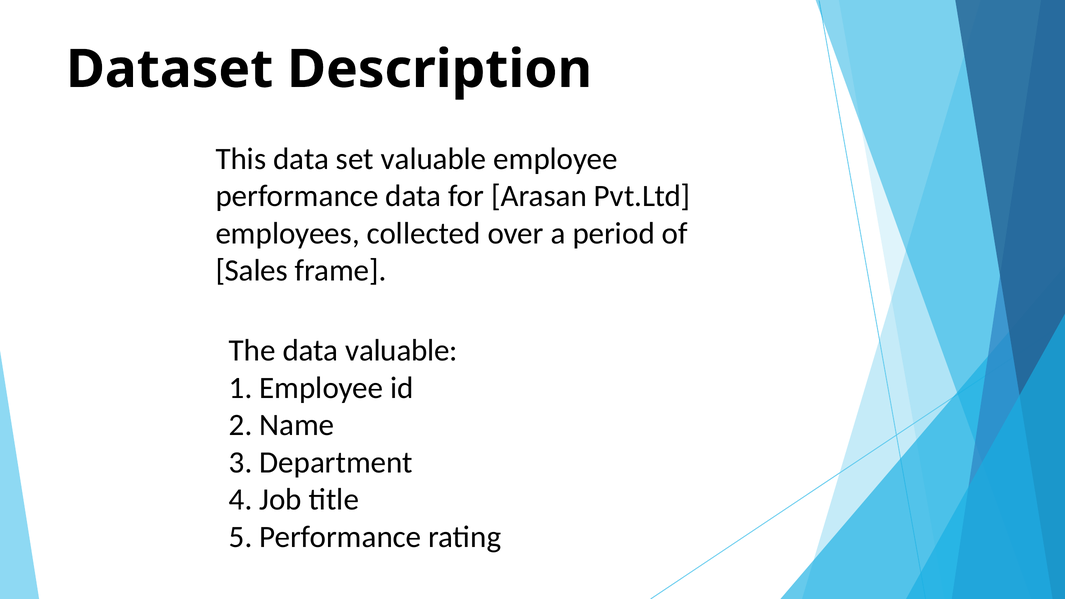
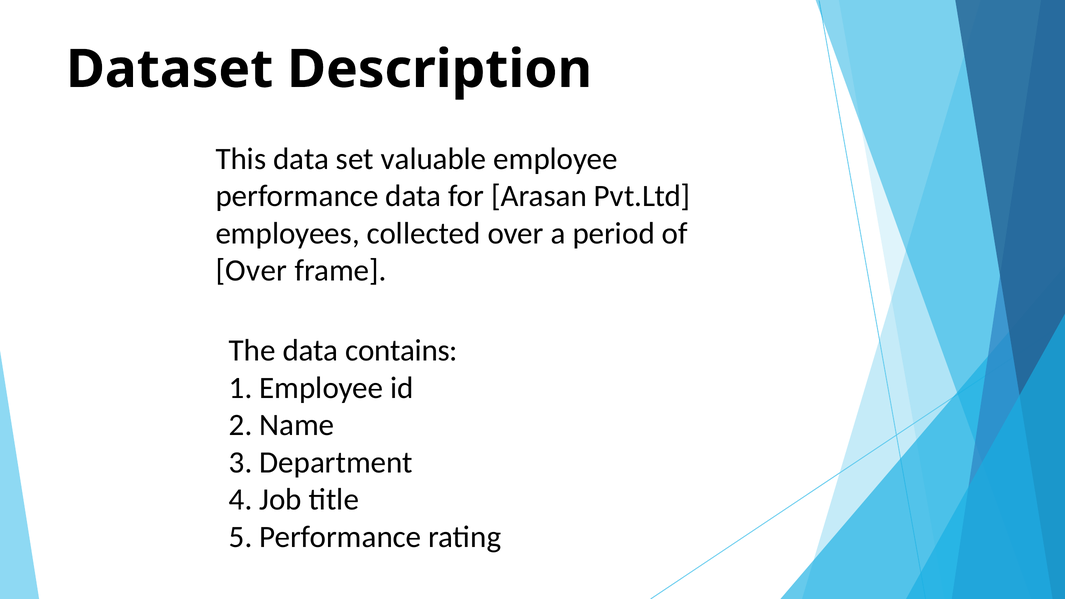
Sales at (252, 271): Sales -> Over
data valuable: valuable -> contains
